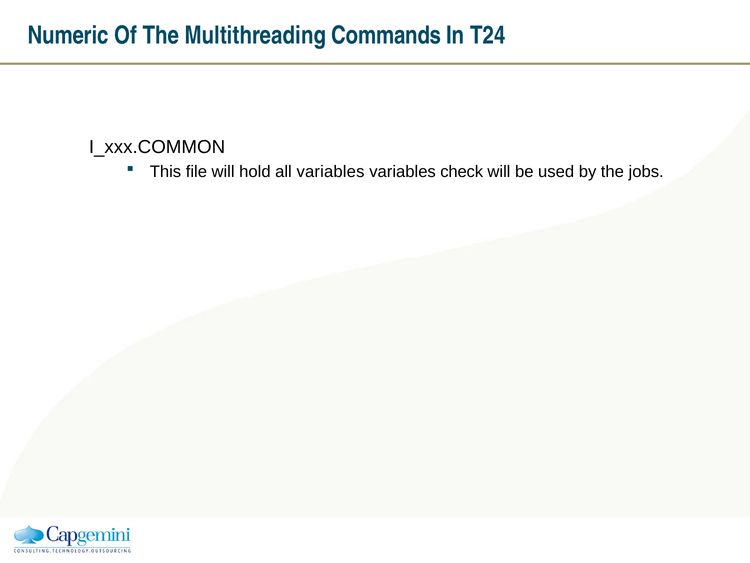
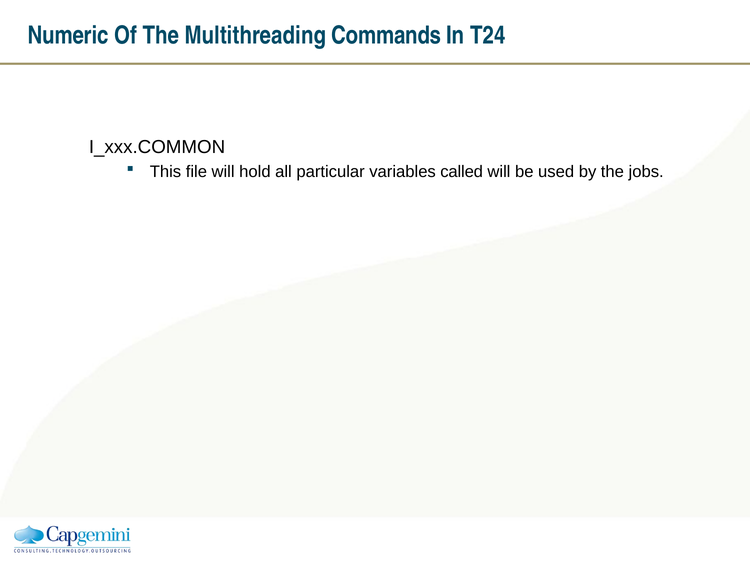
all variables: variables -> particular
check: check -> called
